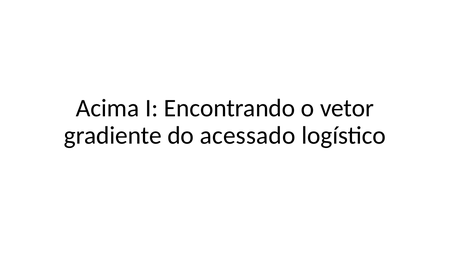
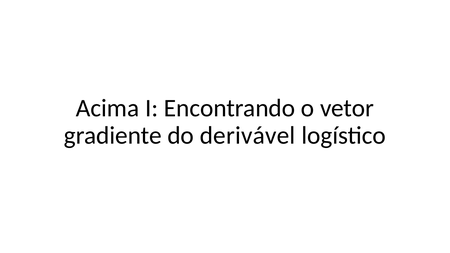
acessado: acessado -> derivável
